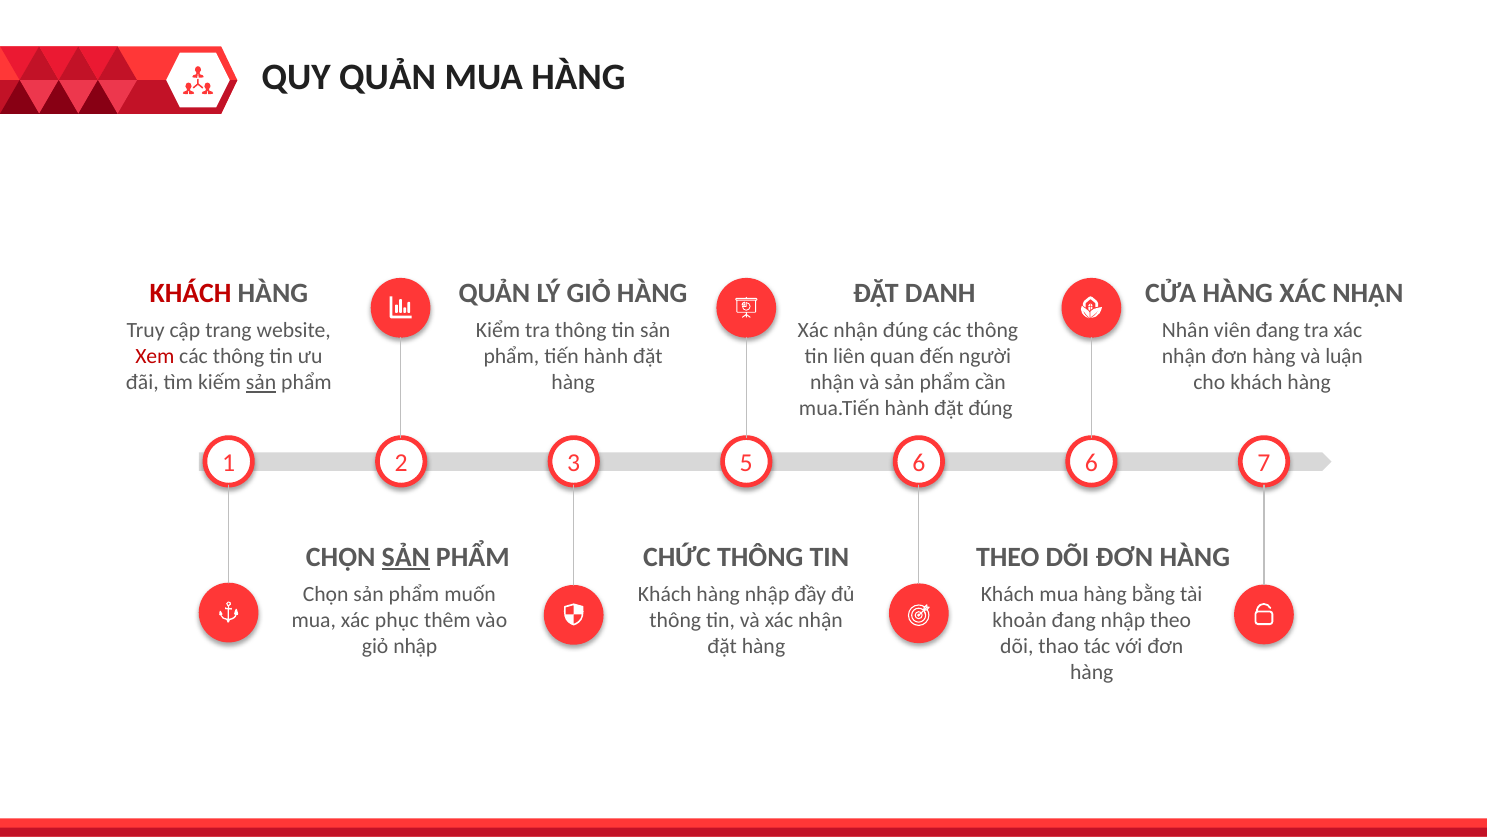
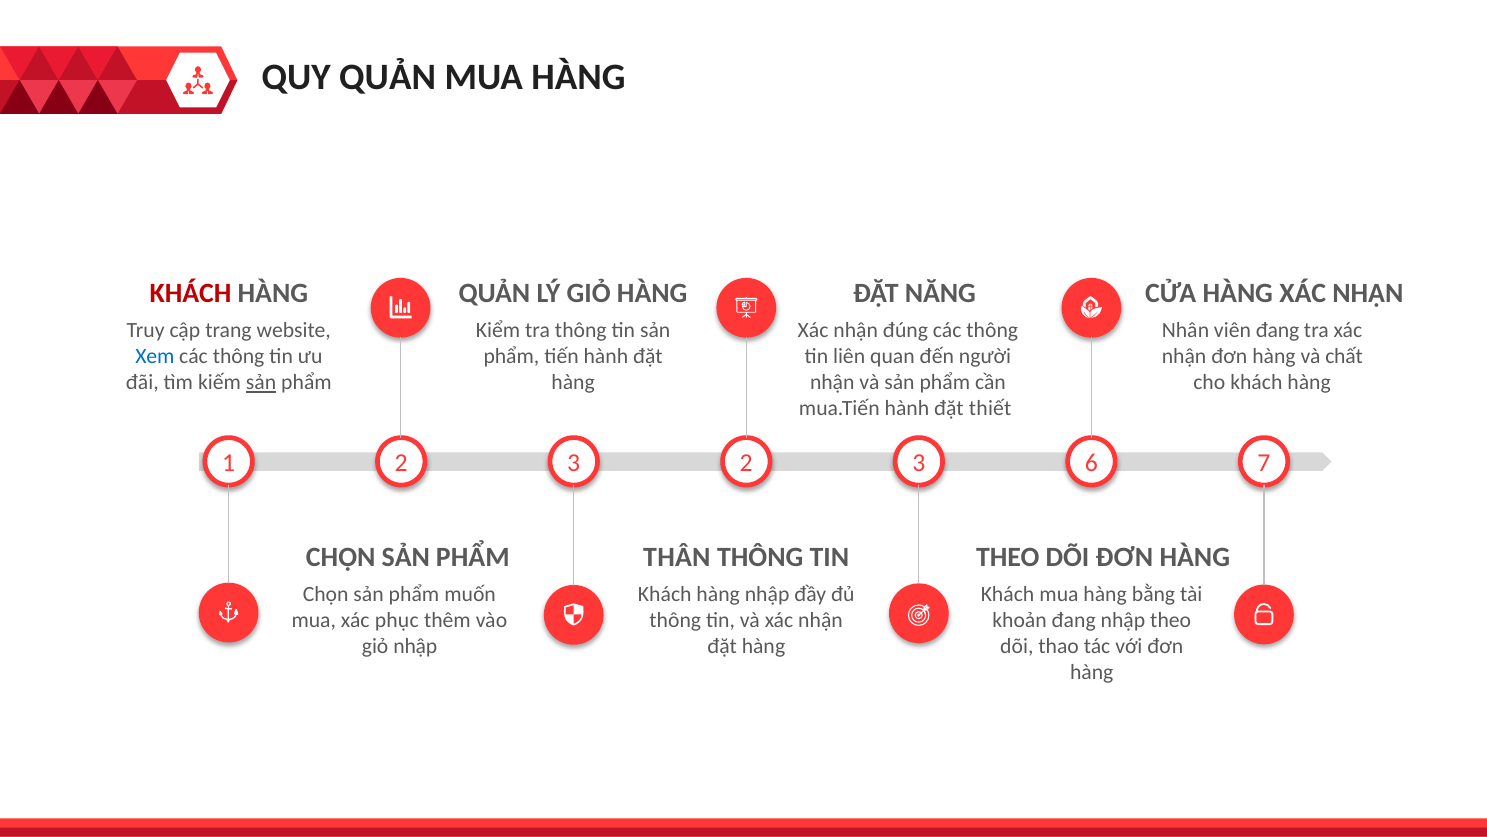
DANH: DANH -> NĂNG
Xem colour: red -> blue
luận: luận -> chất
đặt đúng: đúng -> thiết
2 5: 5 -> 2
3 6: 6 -> 3
SẢN at (406, 556) underline: present -> none
CHỨC: CHỨC -> THÂN
